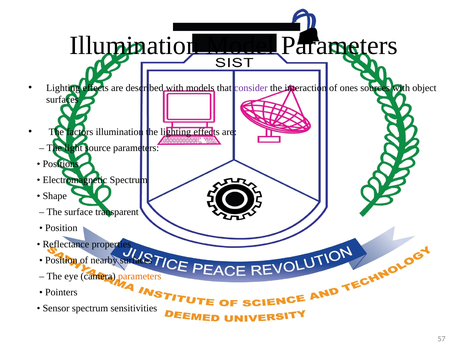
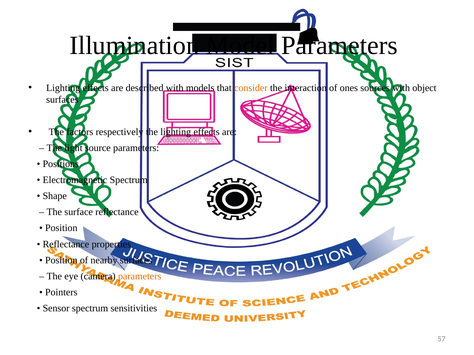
consider colour: purple -> orange
factors illumination: illumination -> respectively
surface transparent: transparent -> reflectance
